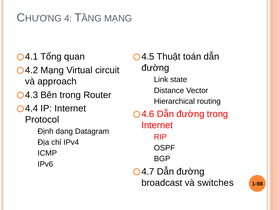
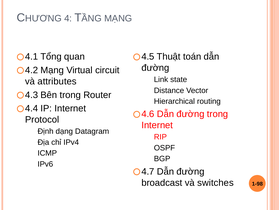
approach: approach -> attributes
